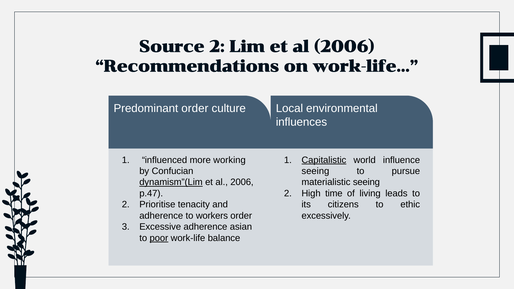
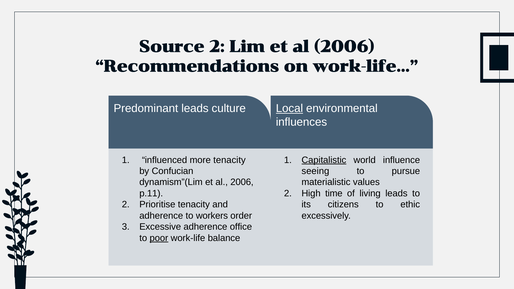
Predominant order: order -> leads
Local underline: none -> present
more working: working -> tenacity
dynamism”(Lim underline: present -> none
materialistic seeing: seeing -> values
p.47: p.47 -> p.11
asian: asian -> office
